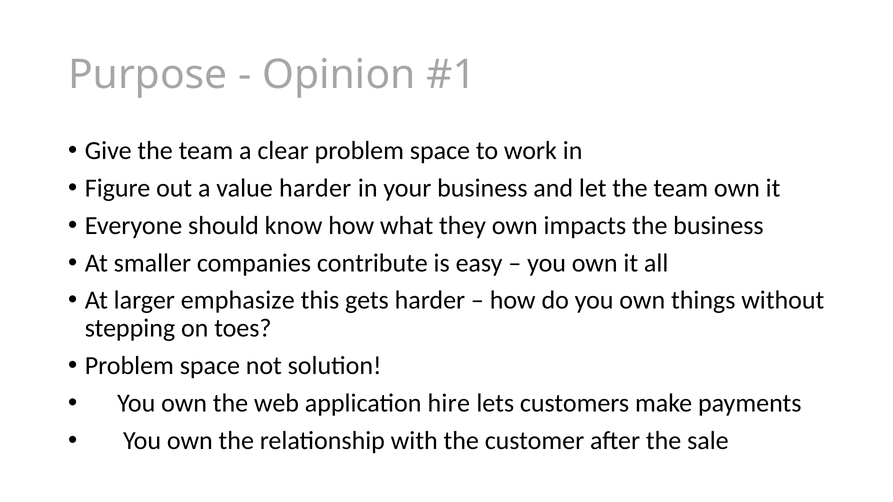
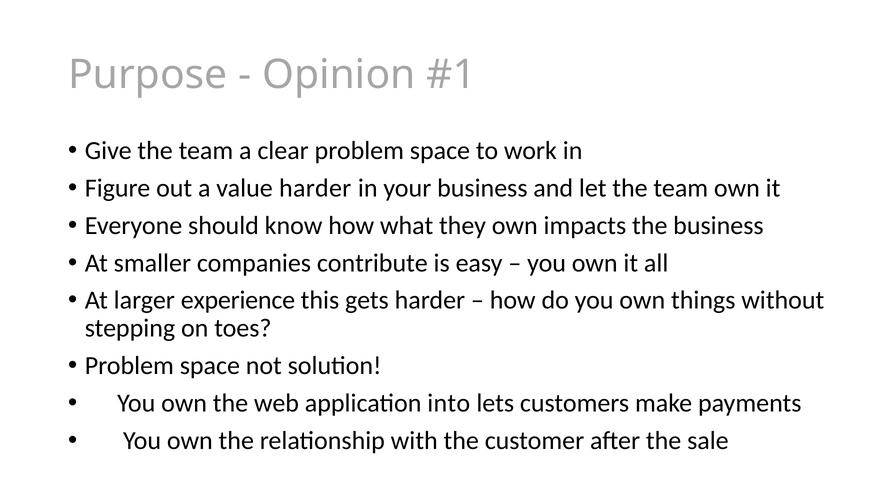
emphasize: emphasize -> experience
hire: hire -> into
